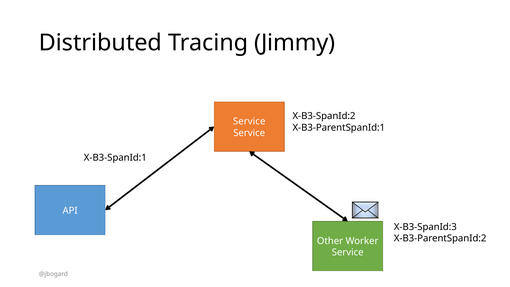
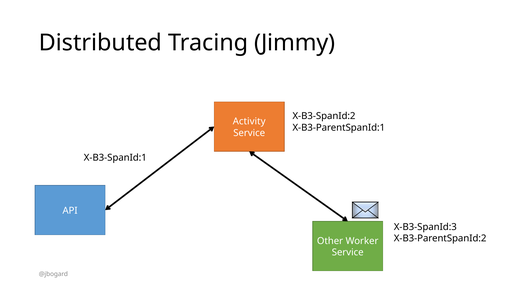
Service at (249, 121): Service -> Activity
